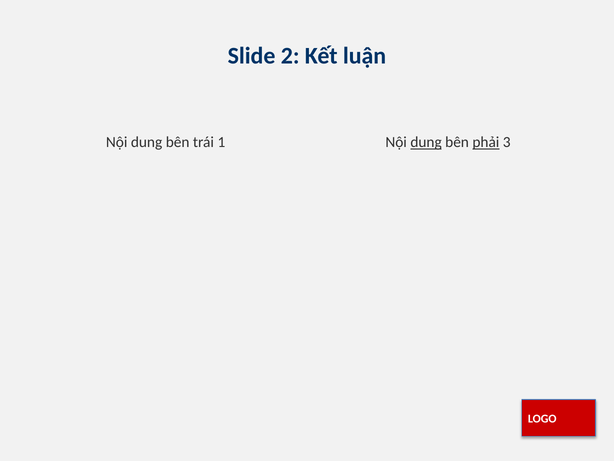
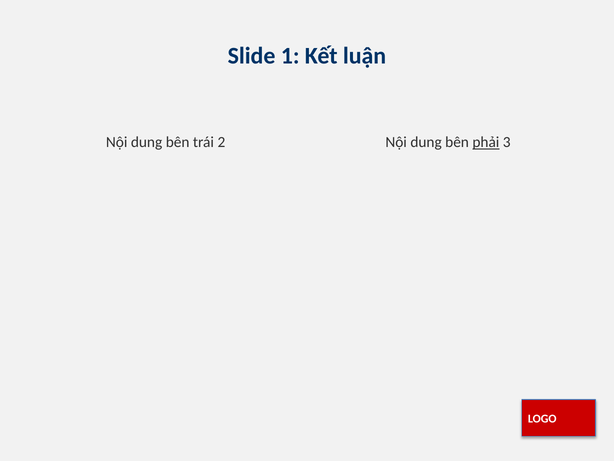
2: 2 -> 1
1: 1 -> 2
dung at (426, 142) underline: present -> none
